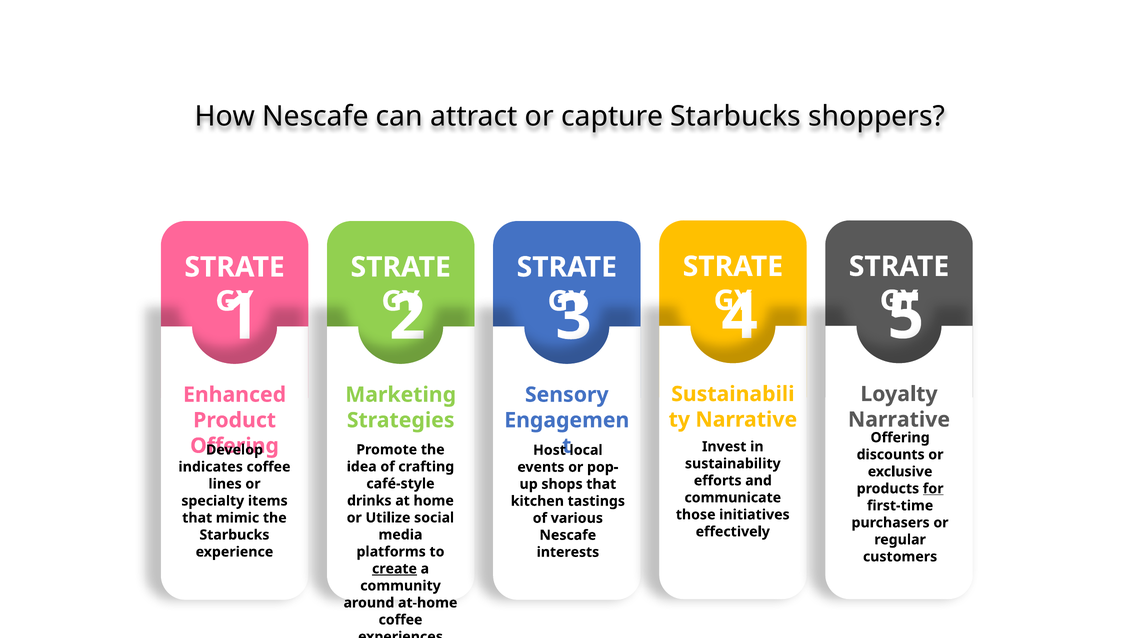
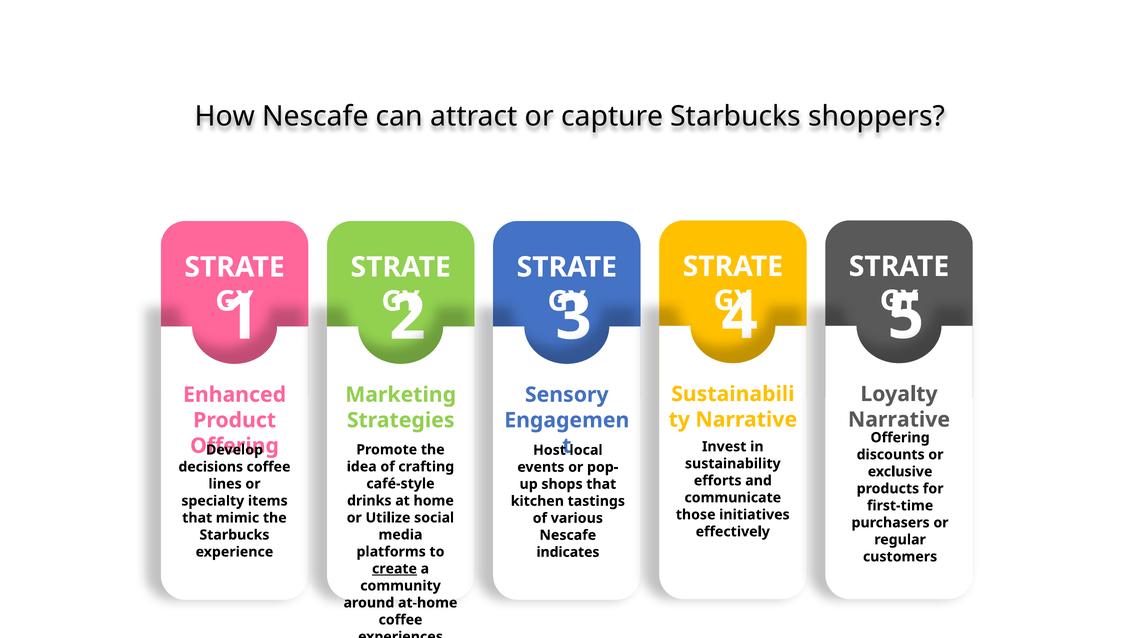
indicates: indicates -> decisions
for underline: present -> none
interests: interests -> indicates
